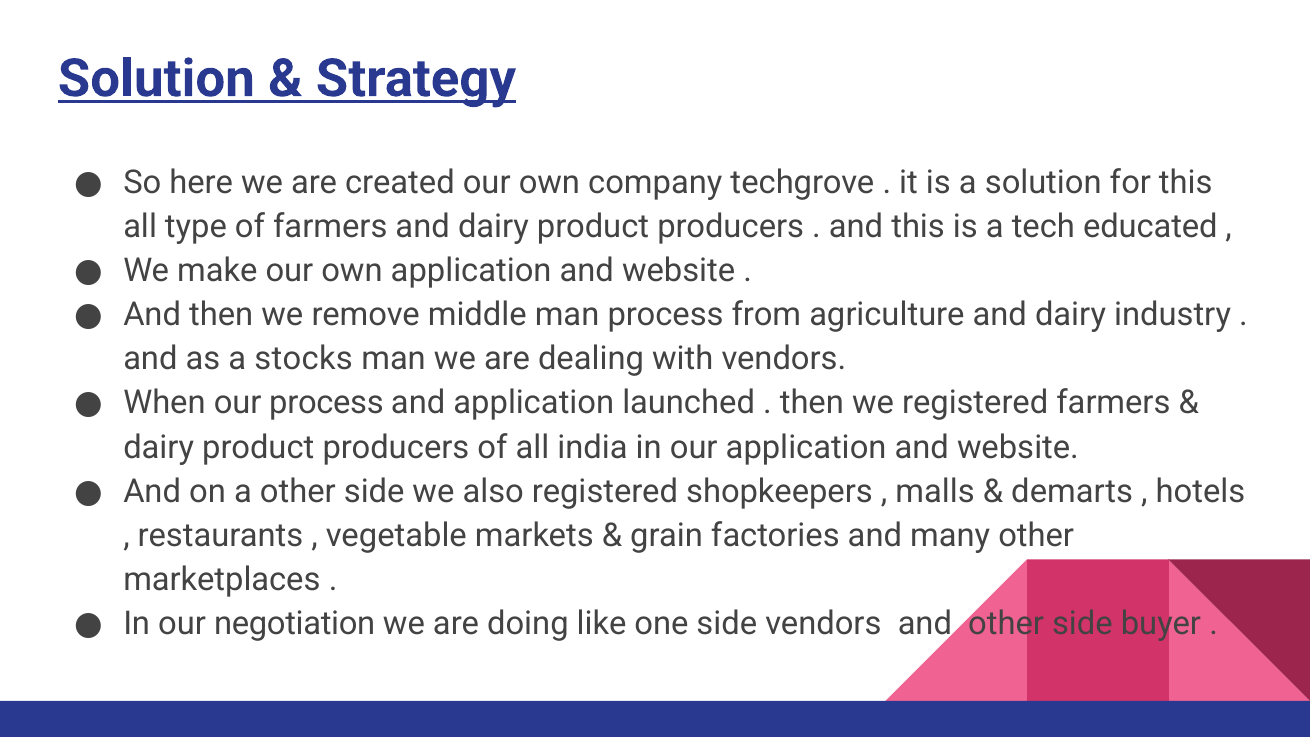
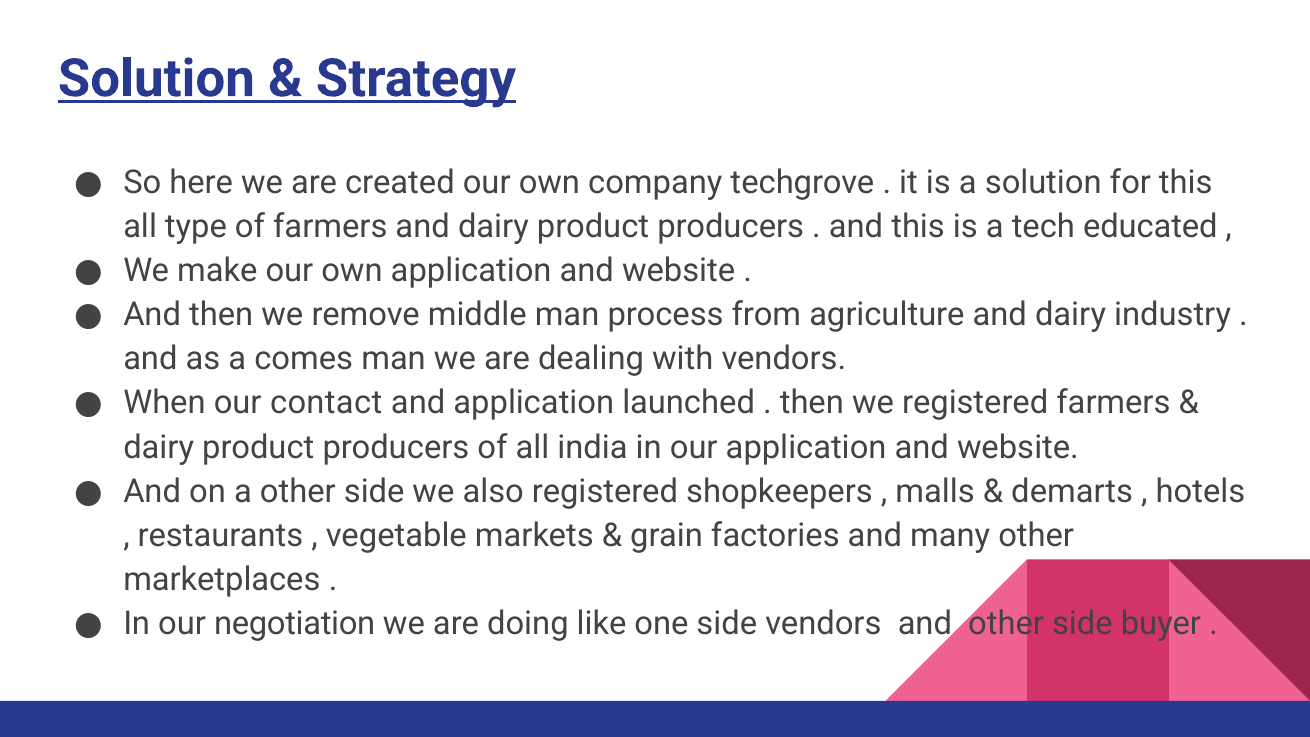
stocks: stocks -> comes
our process: process -> contact
